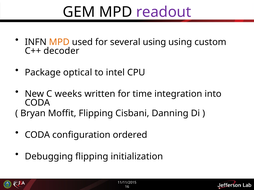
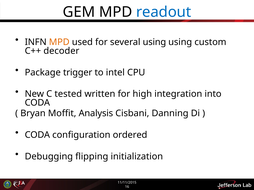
readout colour: purple -> blue
optical: optical -> trigger
weeks: weeks -> tested
time: time -> high
Moffit Flipping: Flipping -> Analysis
